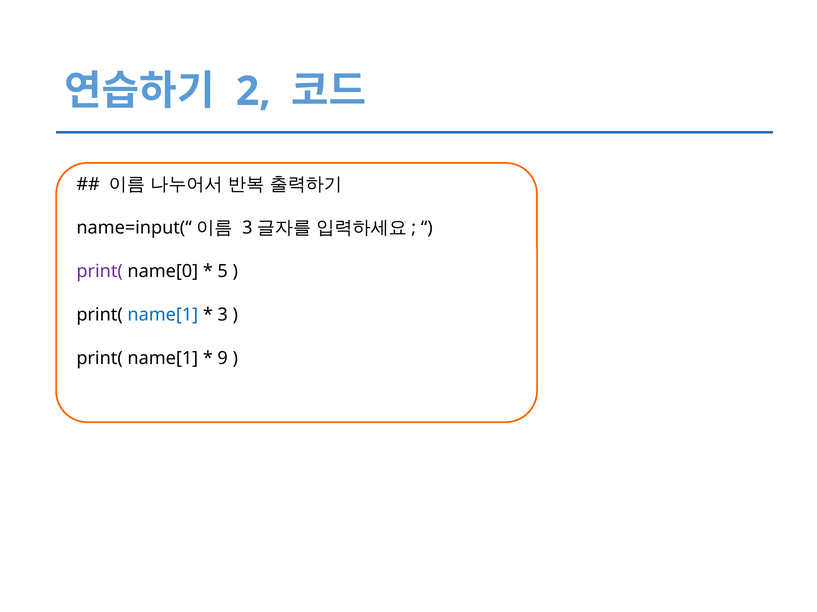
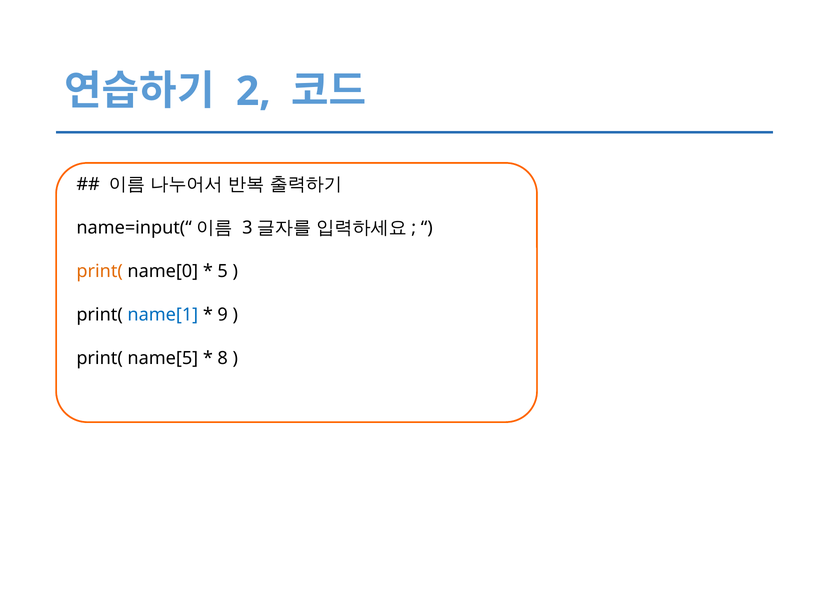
print( at (100, 272) colour: purple -> orange
3: 3 -> 9
name[1 at (163, 359): name[1 -> name[5
9: 9 -> 8
